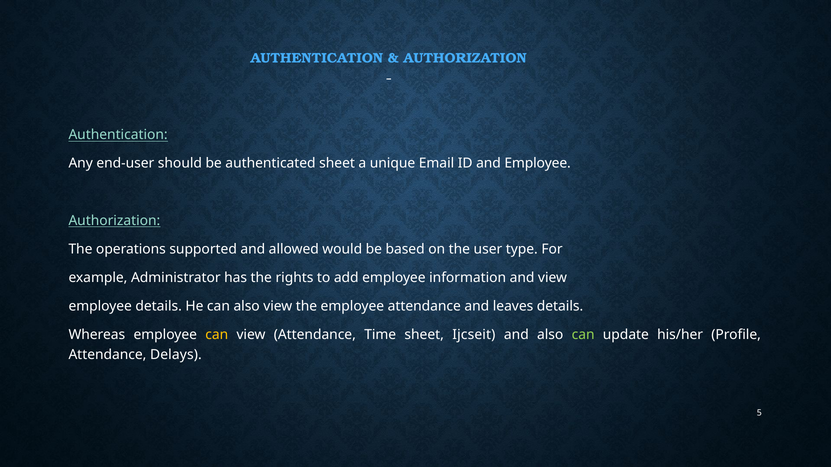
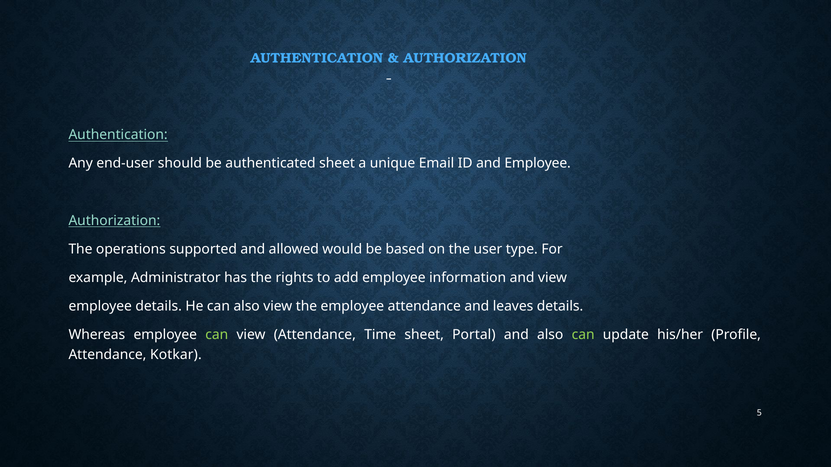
can at (217, 335) colour: yellow -> light green
Ijcseit: Ijcseit -> Portal
Delays: Delays -> Kotkar
